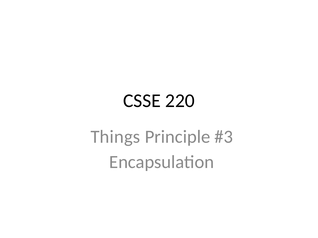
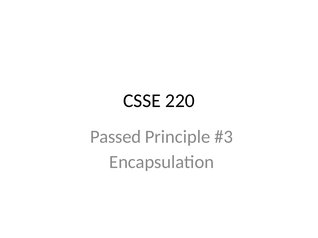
Things: Things -> Passed
